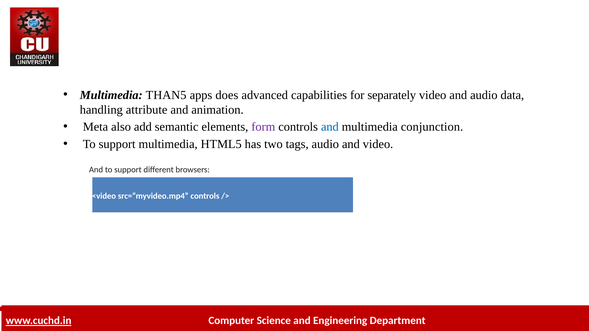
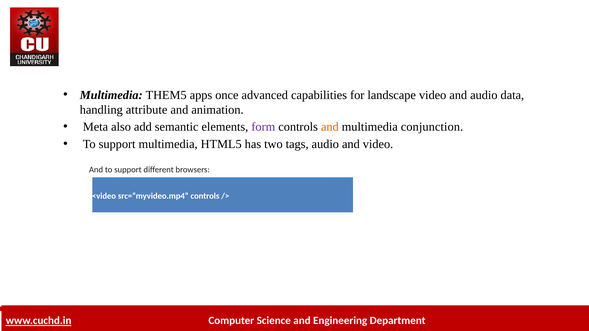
THAN5: THAN5 -> THEM5
does: does -> once
separately: separately -> landscape
and at (330, 127) colour: blue -> orange
